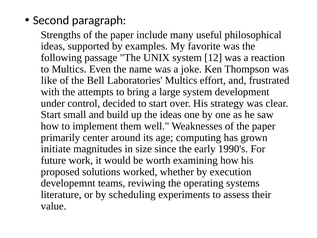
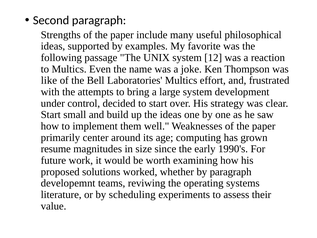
initiate: initiate -> resume
by execution: execution -> paragraph
